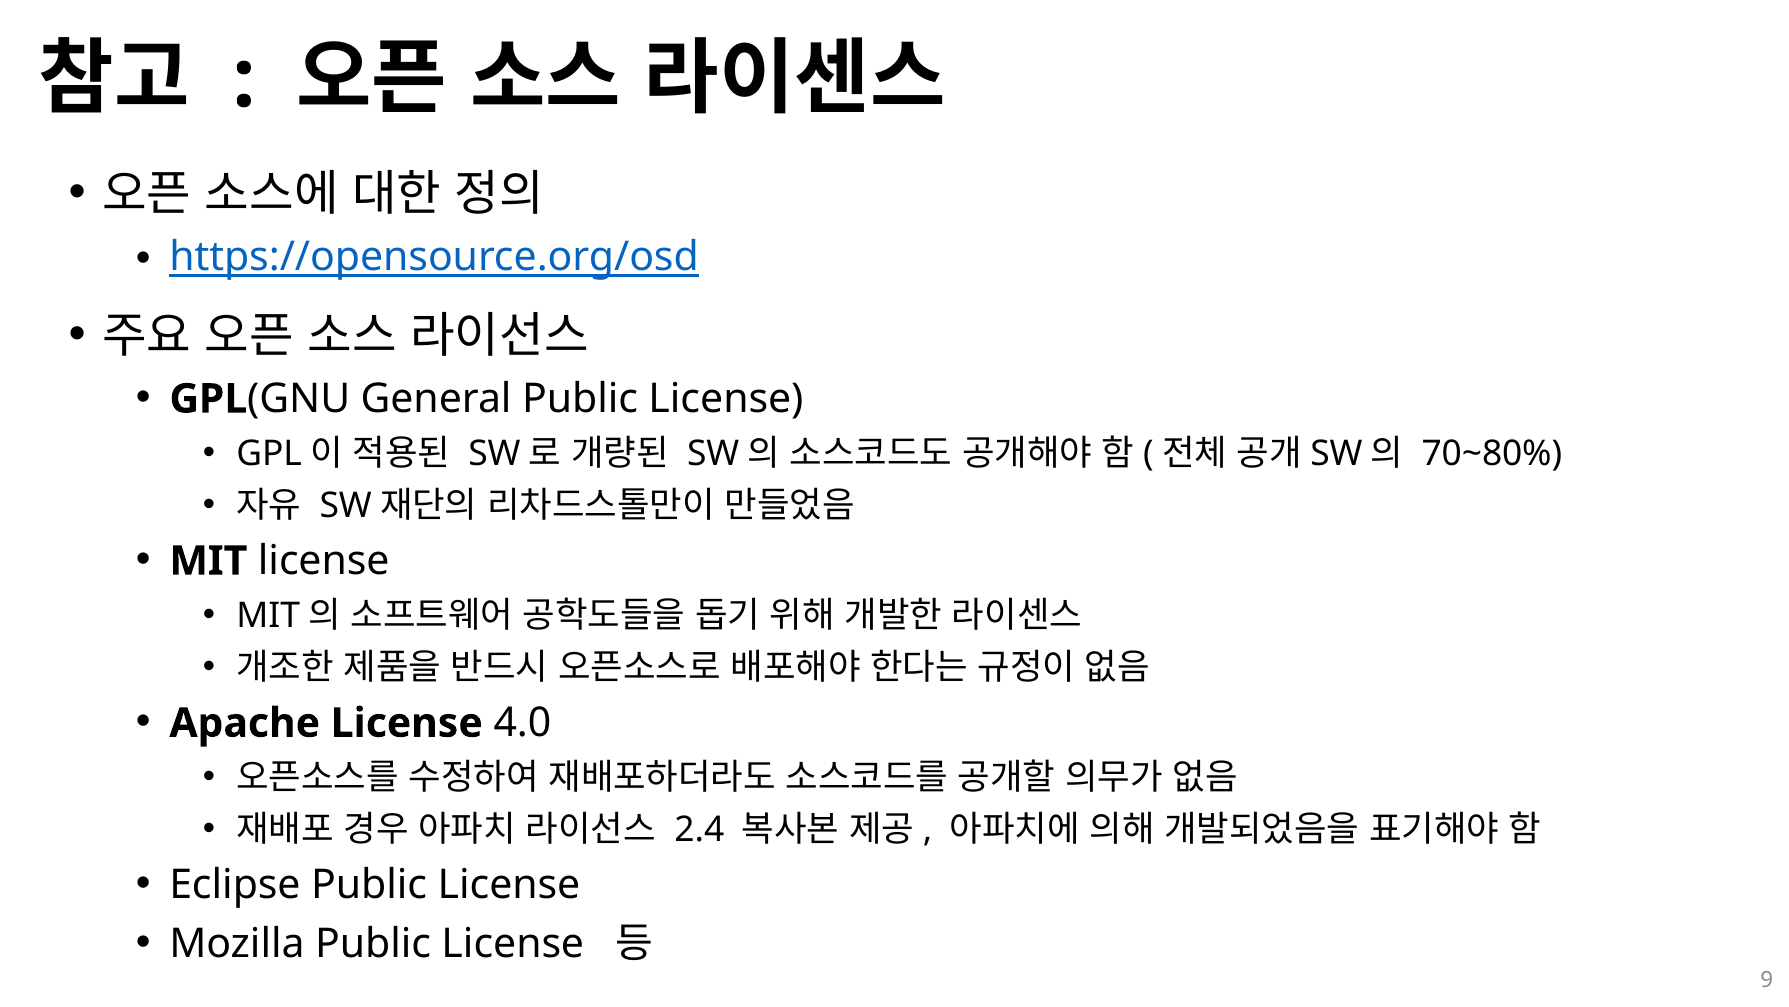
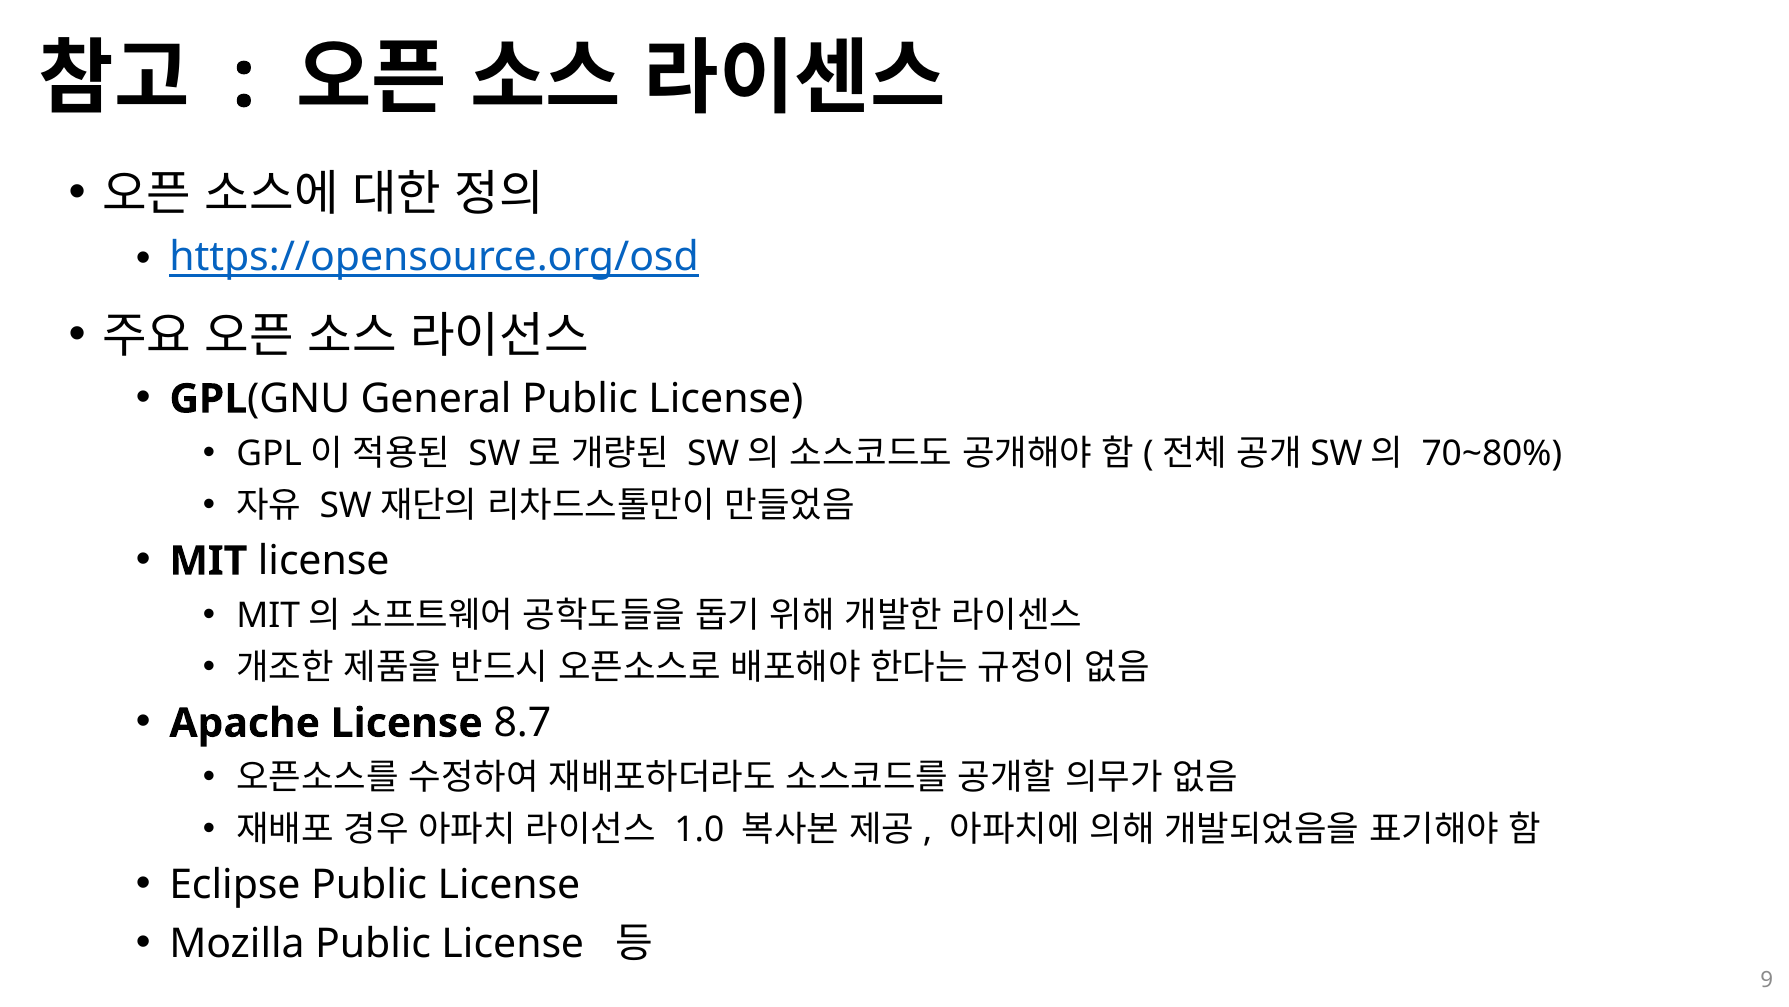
4.0: 4.0 -> 8.7
2.4: 2.4 -> 1.0
